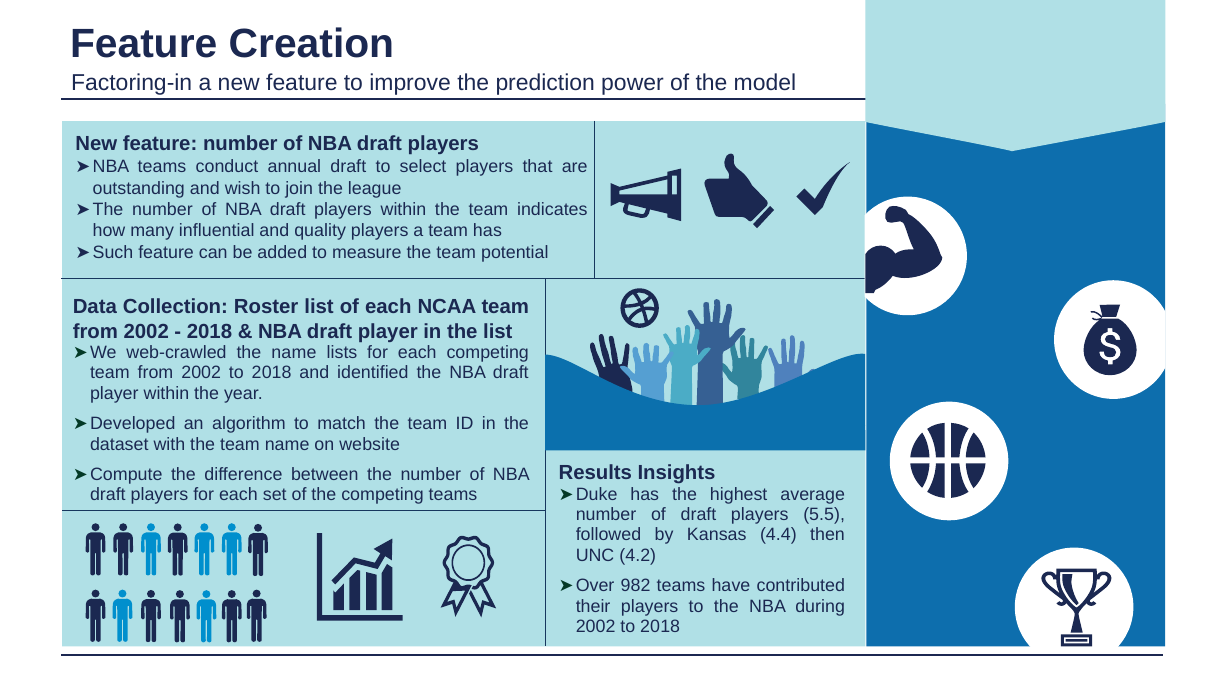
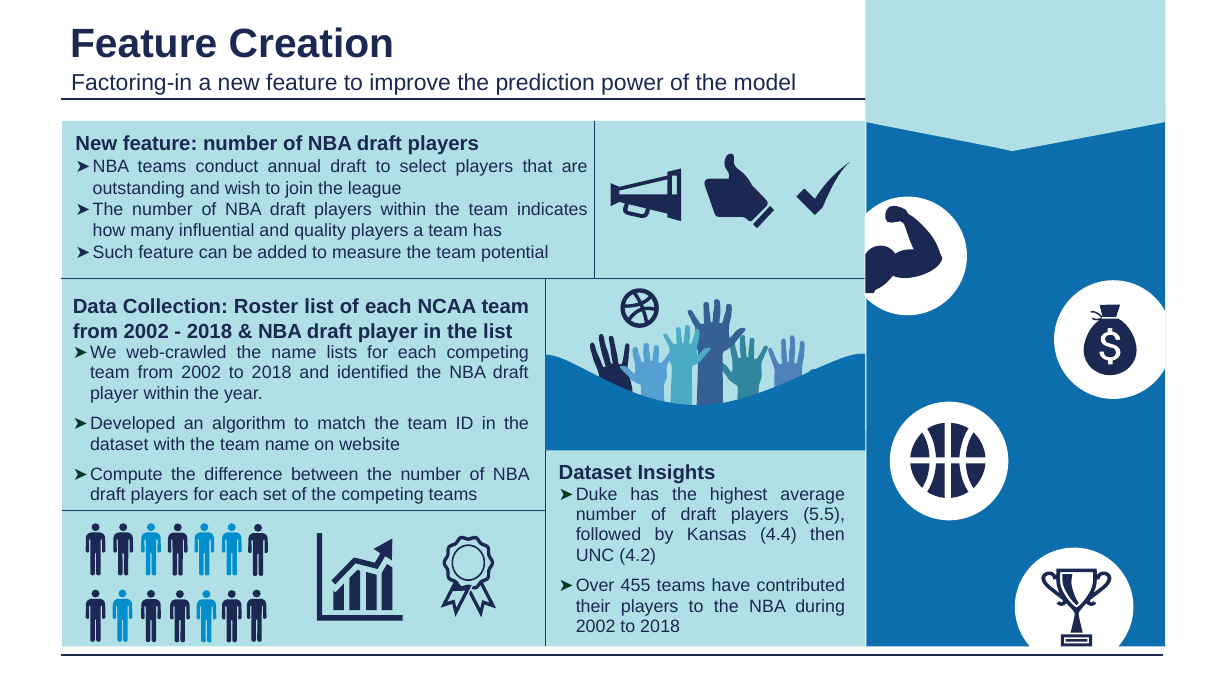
Results at (595, 473): Results -> Dataset
982: 982 -> 455
